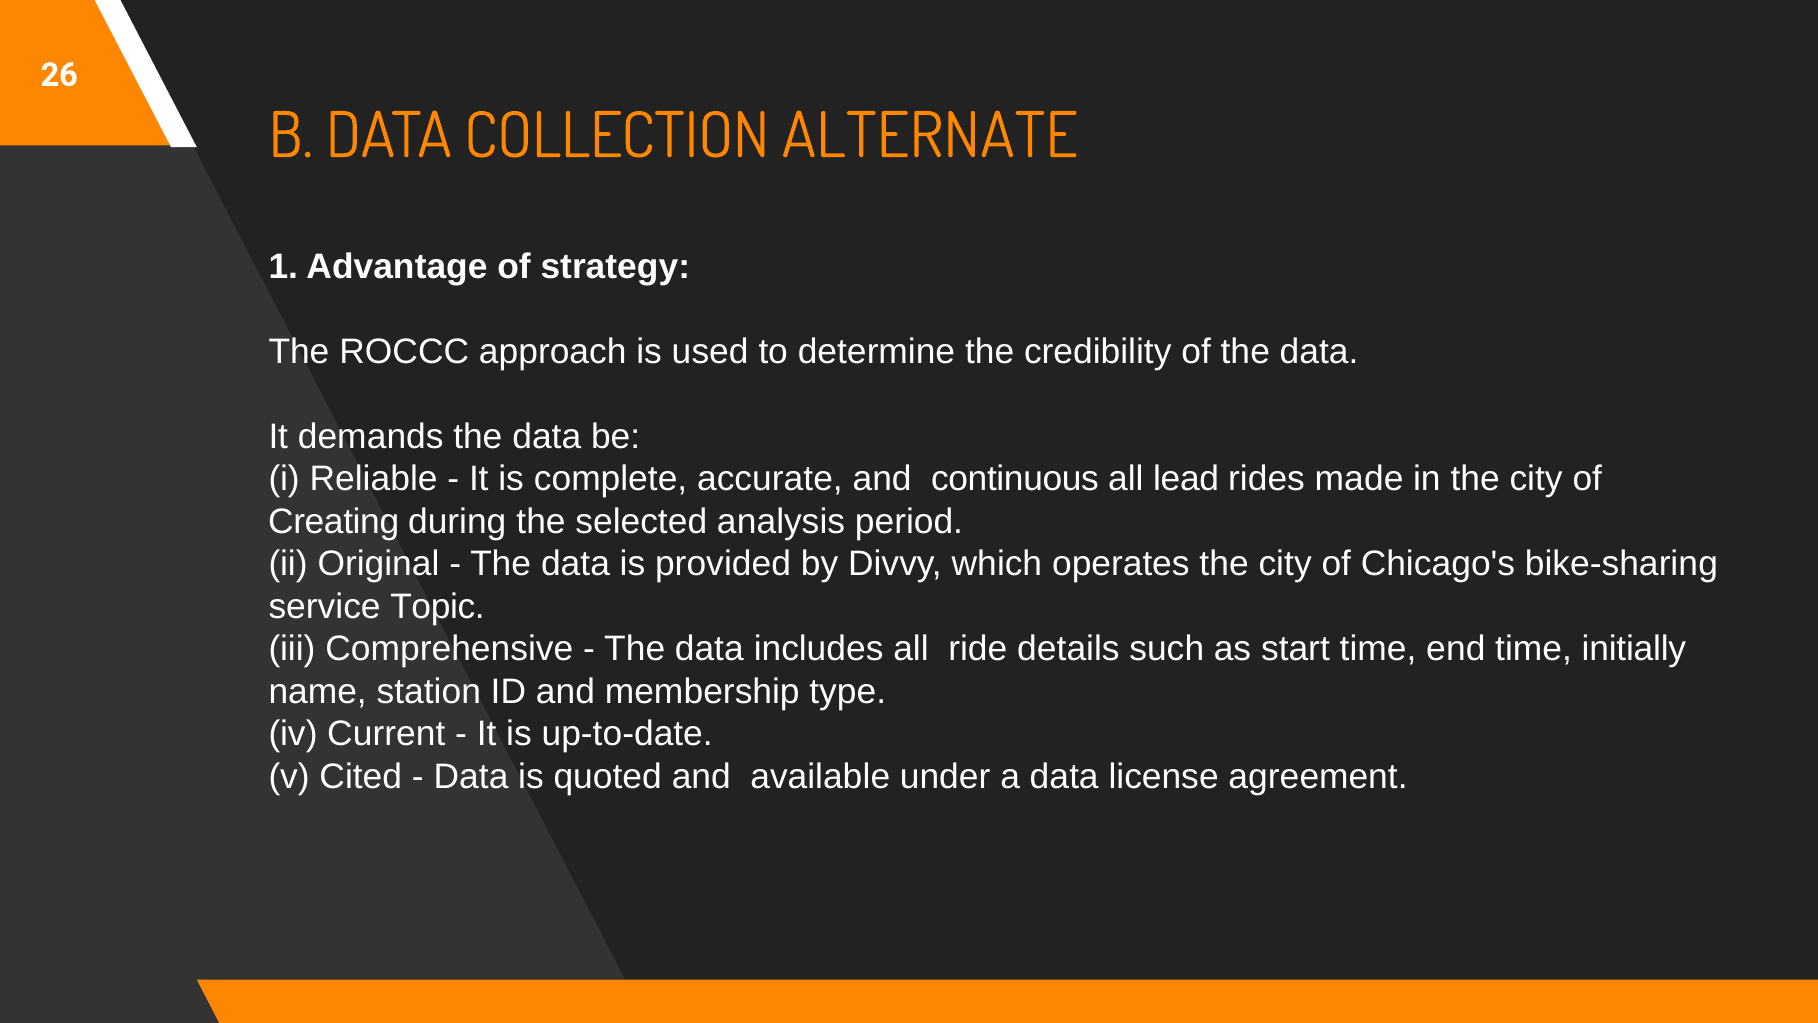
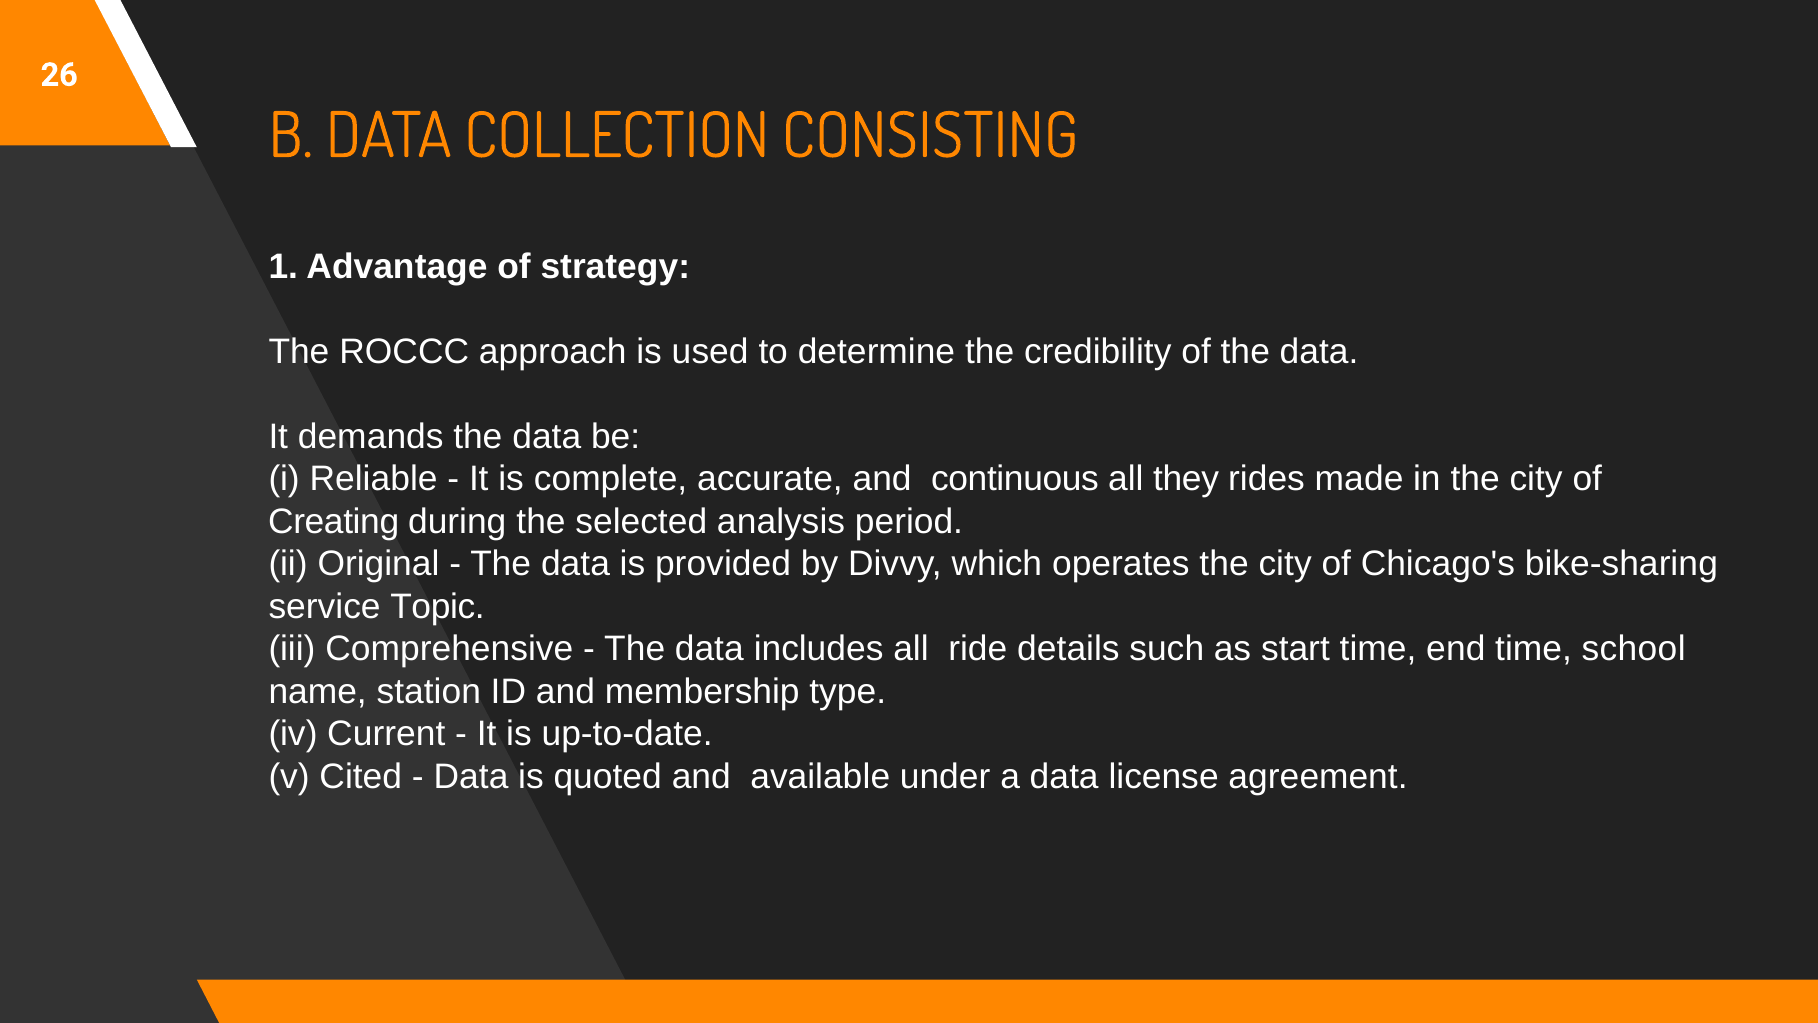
ALTERNATE: ALTERNATE -> CONSISTING
lead: lead -> they
initially: initially -> school
